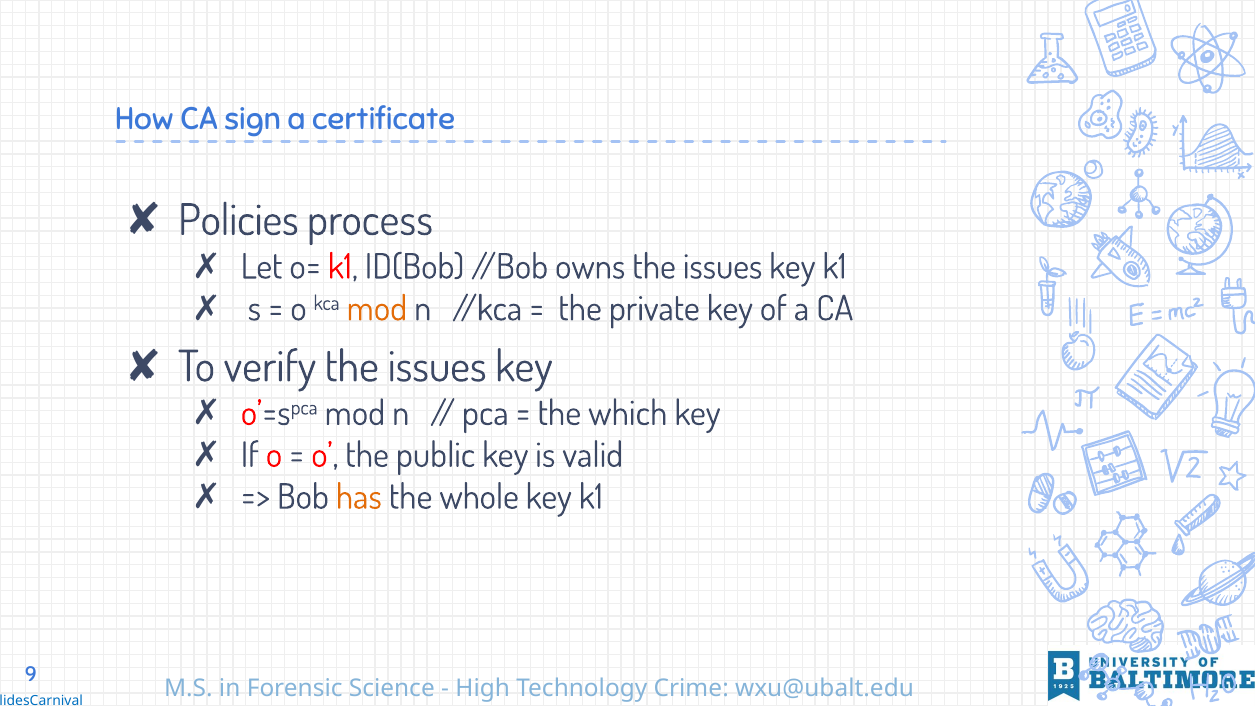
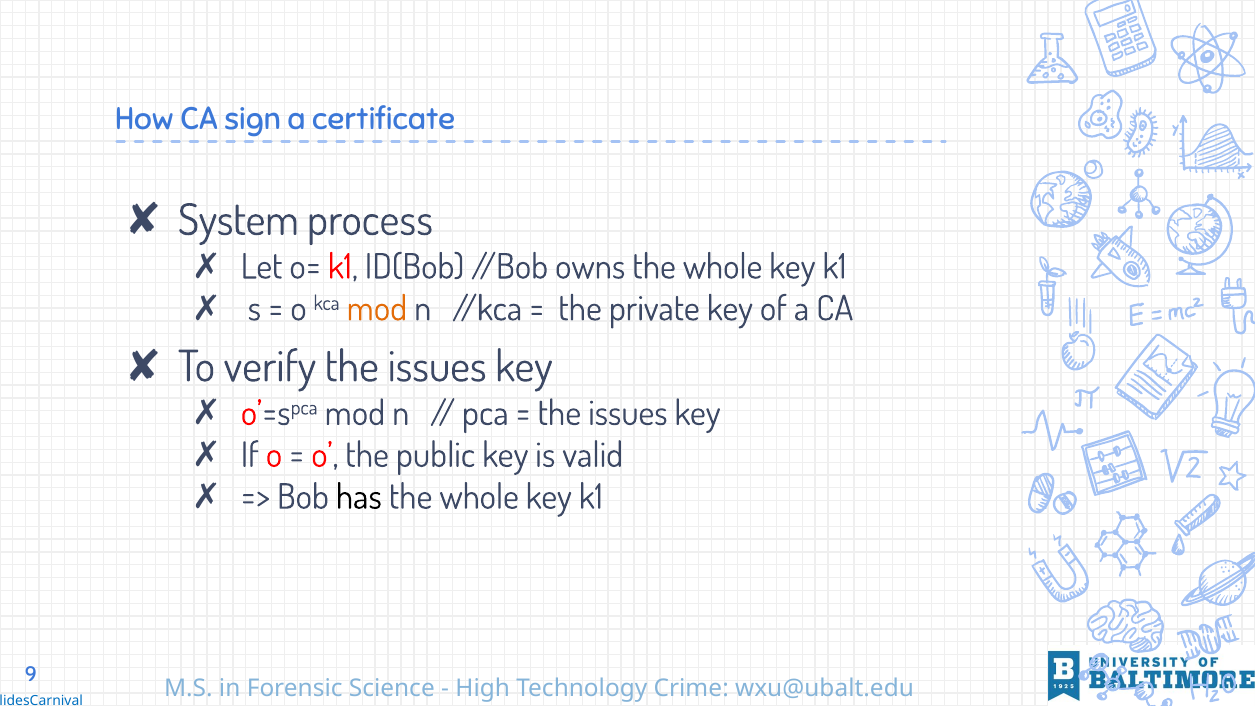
Policies: Policies -> System
owns the issues: issues -> whole
which at (628, 413): which -> issues
has colour: orange -> black
